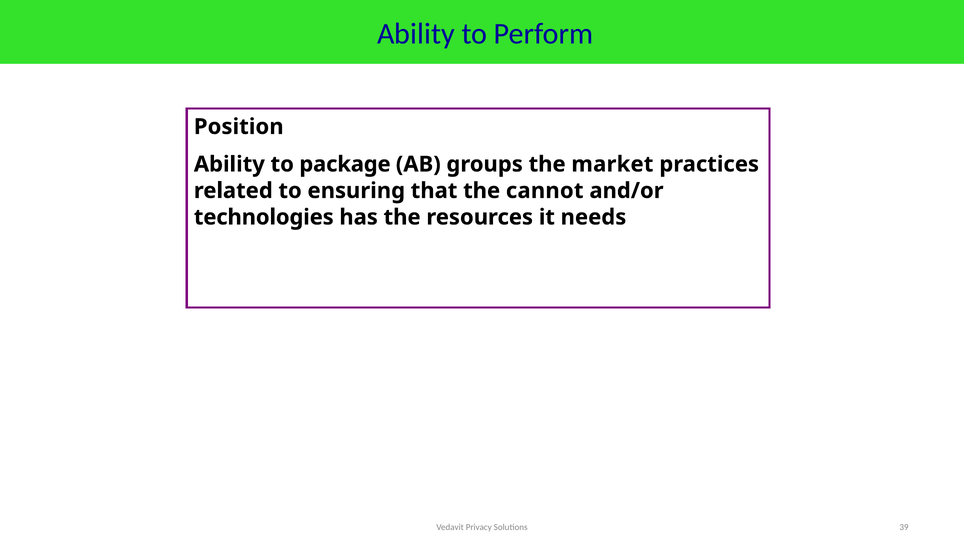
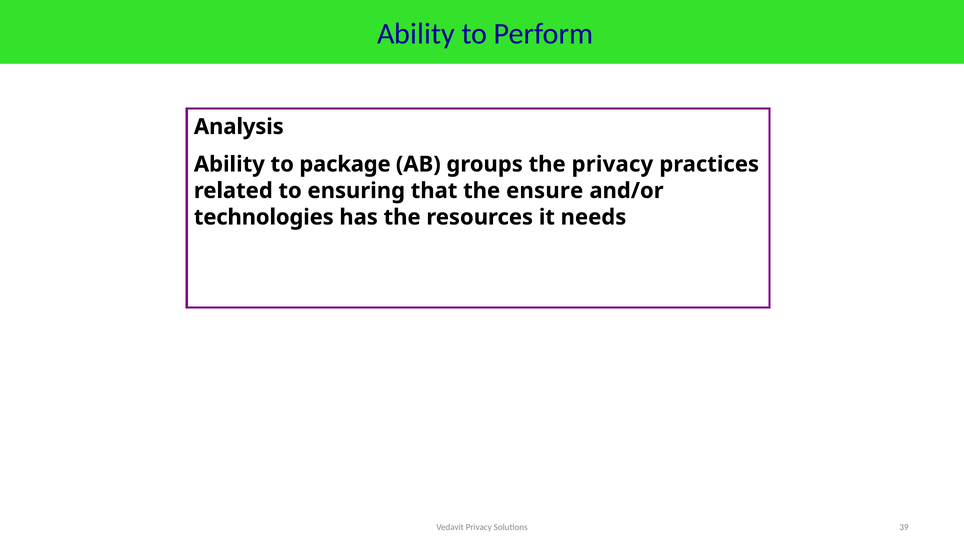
Position: Position -> Analysis
the market: market -> privacy
cannot: cannot -> ensure
